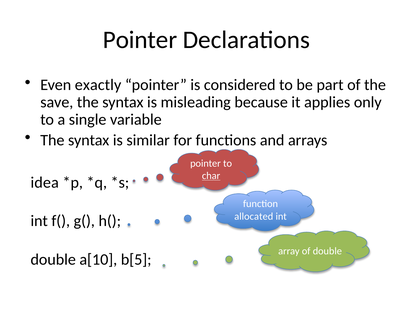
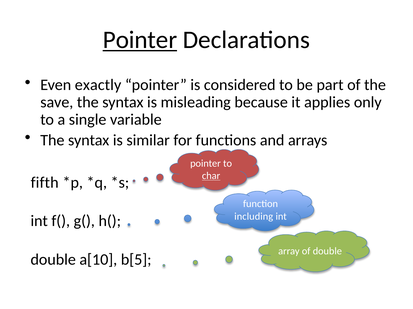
Pointer at (140, 40) underline: none -> present
idea: idea -> fifth
allocated: allocated -> including
